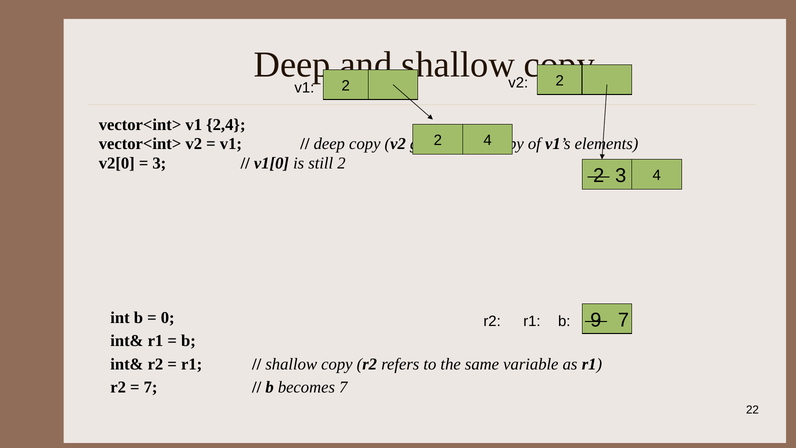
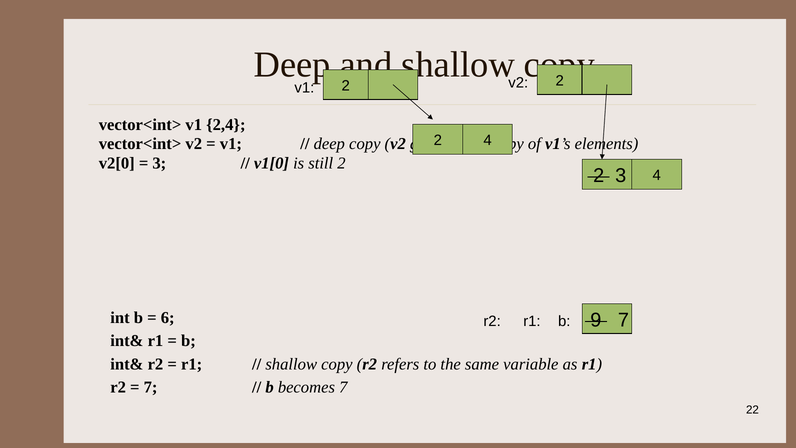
0: 0 -> 6
